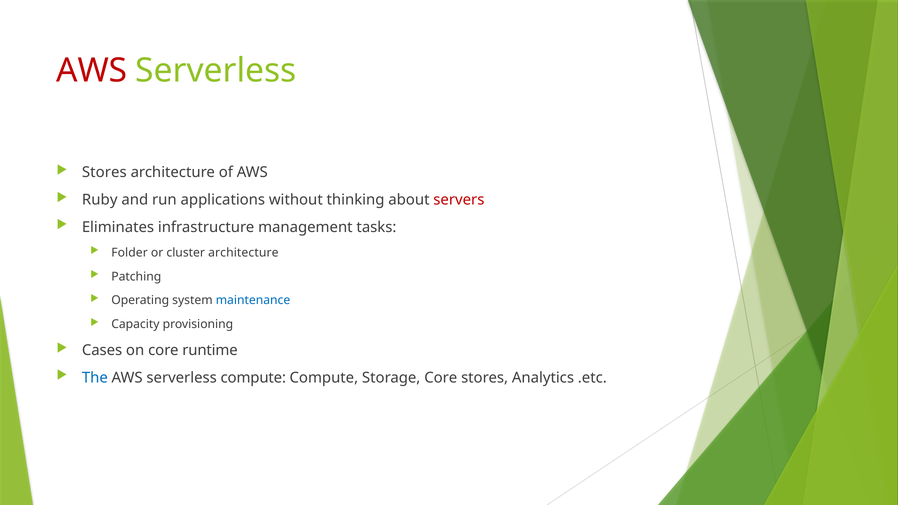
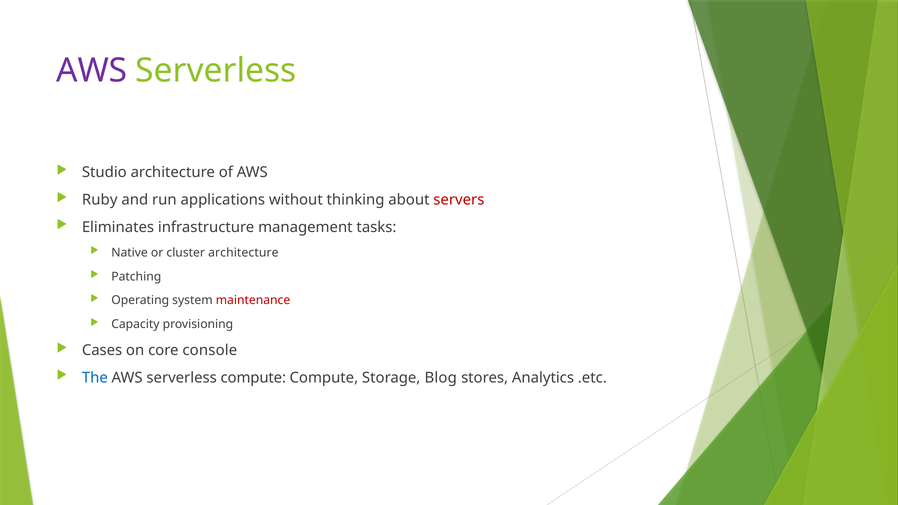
AWS at (92, 71) colour: red -> purple
Stores at (104, 173): Stores -> Studio
Folder: Folder -> Native
maintenance colour: blue -> red
runtime: runtime -> console
Storage Core: Core -> Blog
